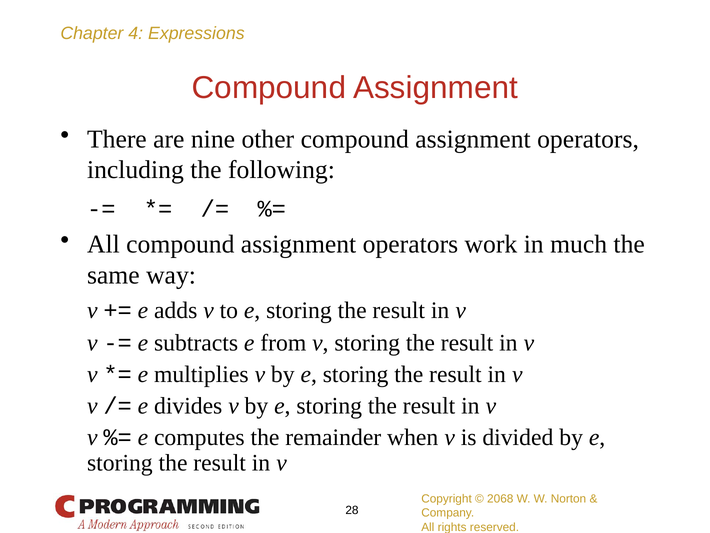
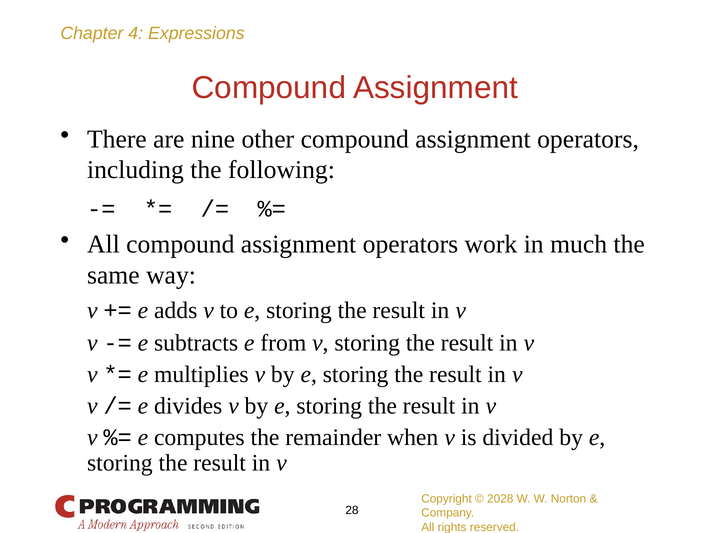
2068: 2068 -> 2028
